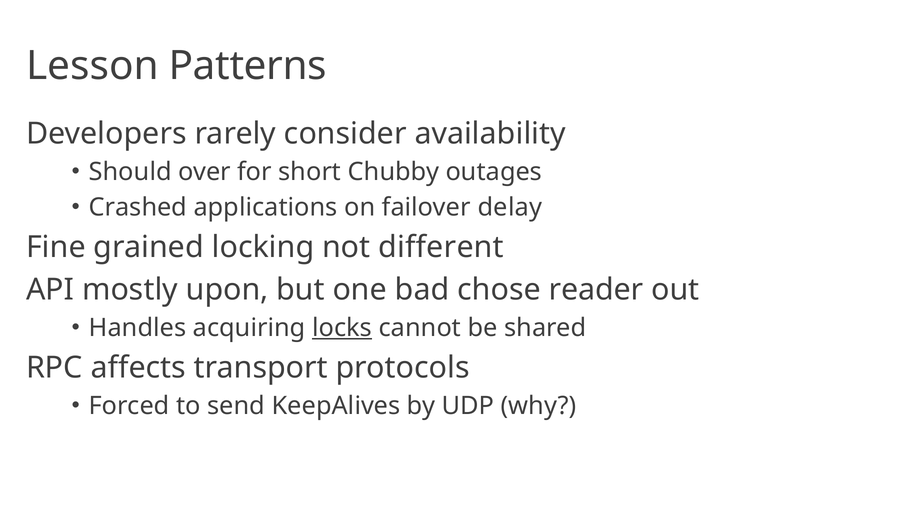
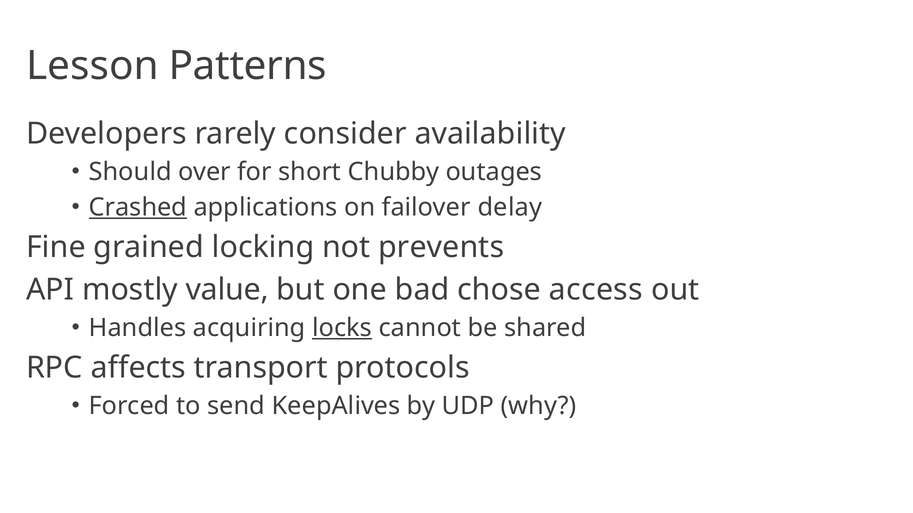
Crashed underline: none -> present
different: different -> prevents
upon: upon -> value
reader: reader -> access
